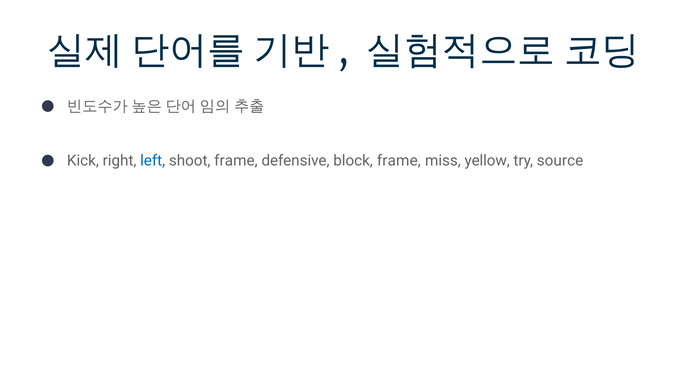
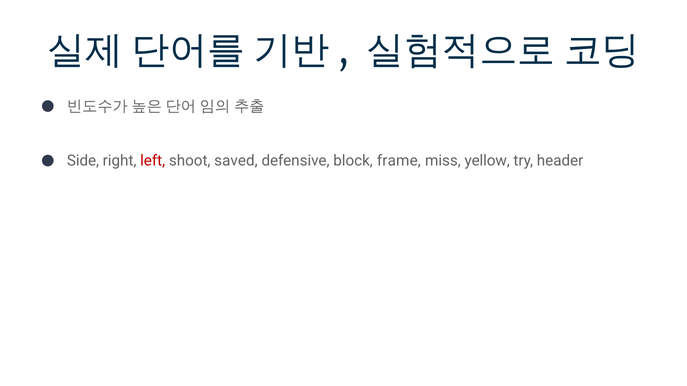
Kick: Kick -> Side
left colour: blue -> red
shoot frame: frame -> saved
source: source -> header
